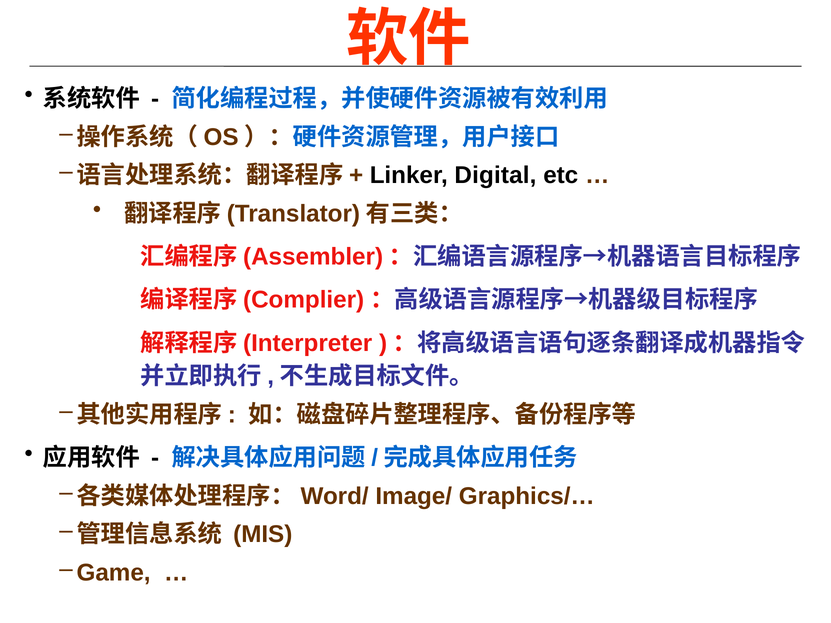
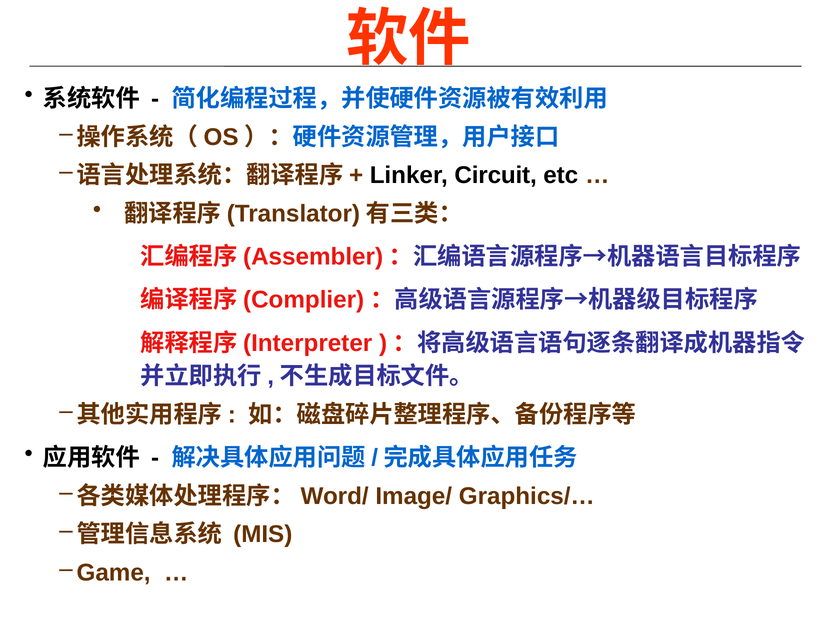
Digital: Digital -> Circuit
